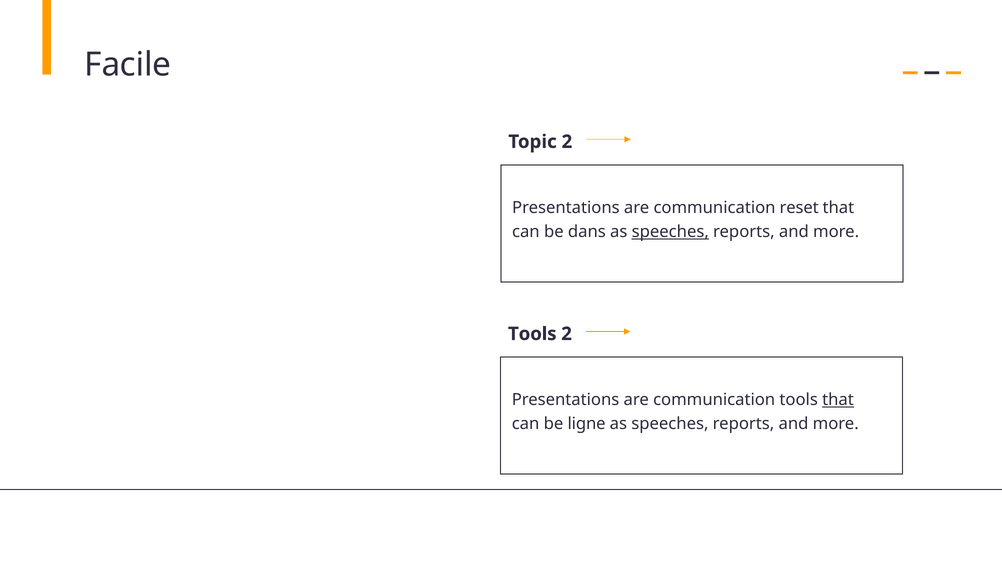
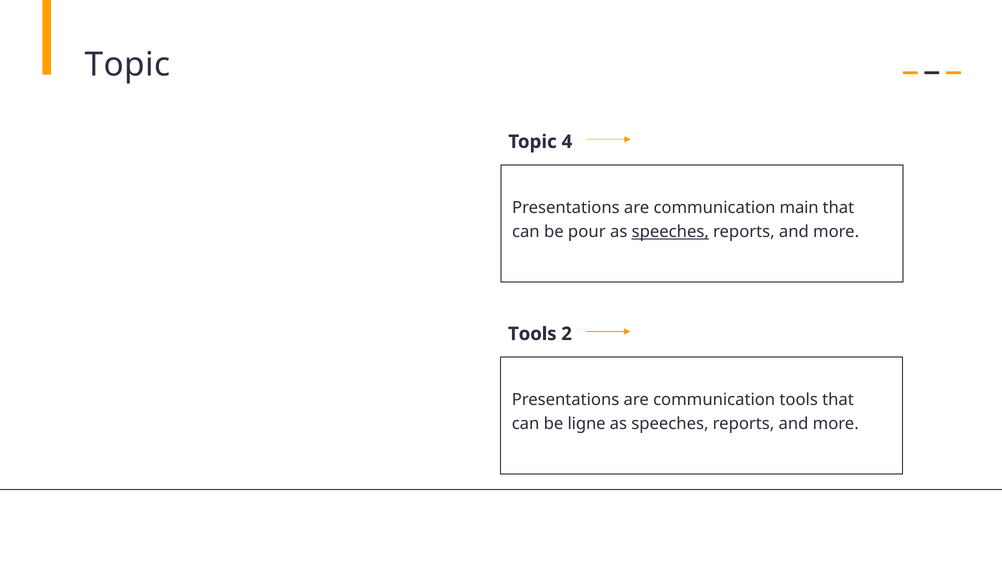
Facile at (128, 65): Facile -> Topic
Topic 2: 2 -> 4
reset: reset -> main
dans: dans -> pour
that at (838, 400) underline: present -> none
